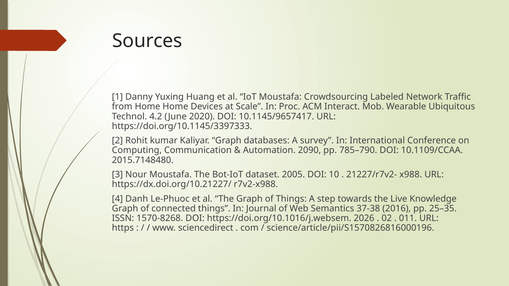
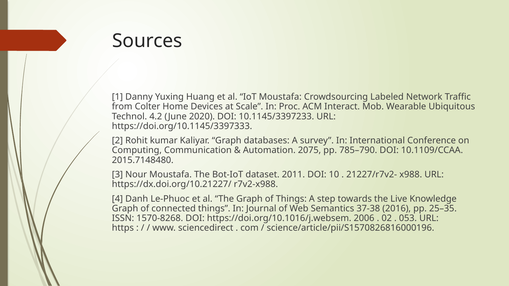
from Home: Home -> Colter
10.1145/9657417: 10.1145/9657417 -> 10.1145/3397233
2090: 2090 -> 2075
2005: 2005 -> 2011
2026: 2026 -> 2006
011: 011 -> 053
